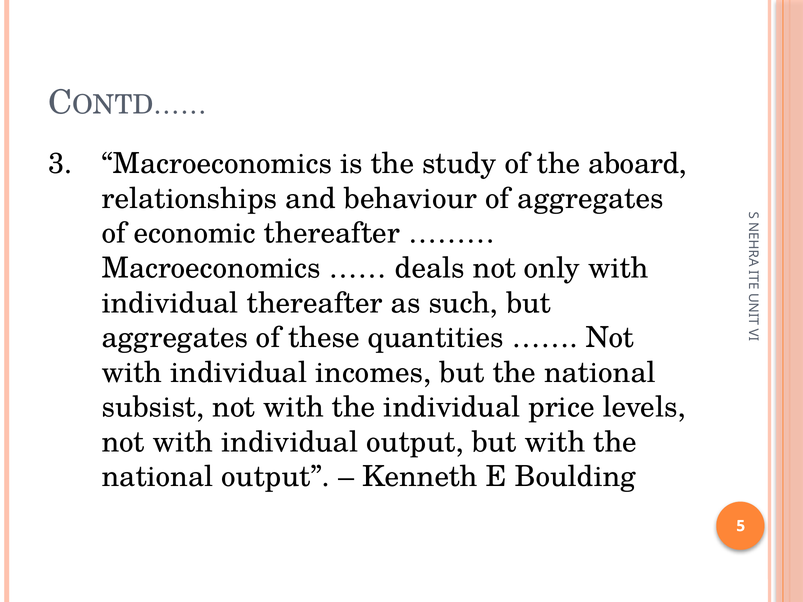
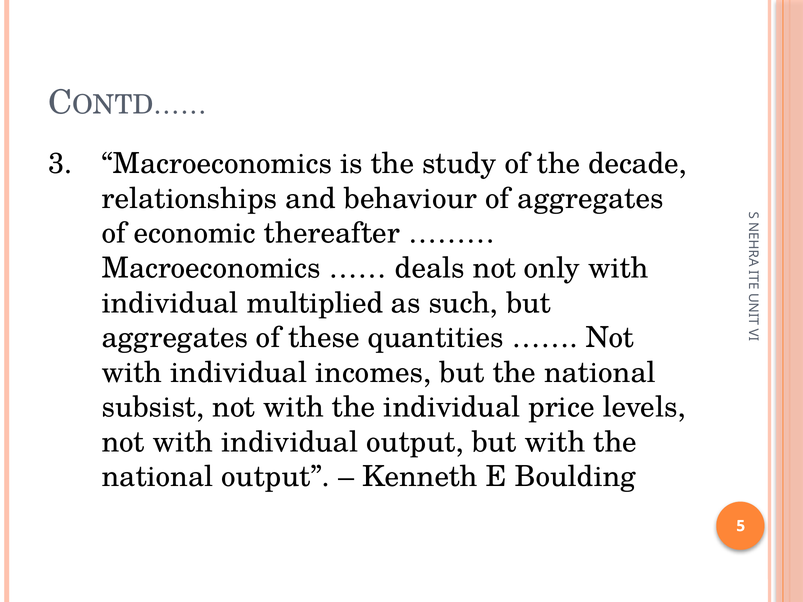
aboard: aboard -> decade
individual thereafter: thereafter -> multiplied
